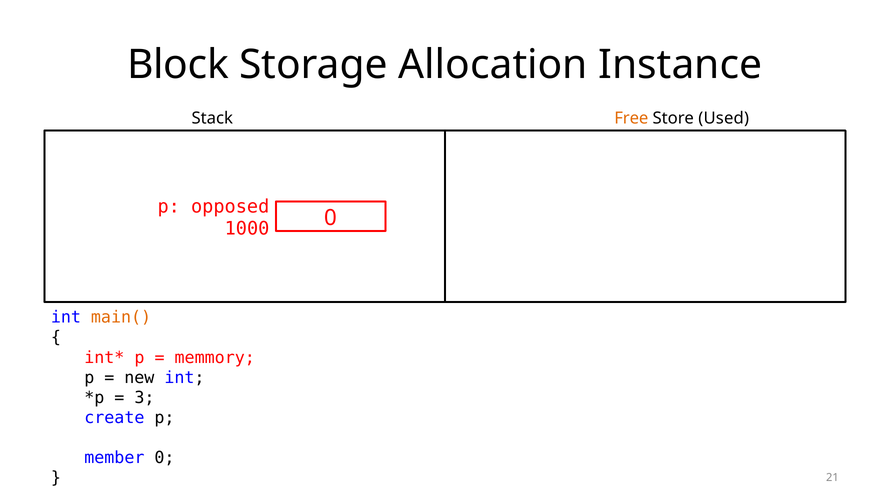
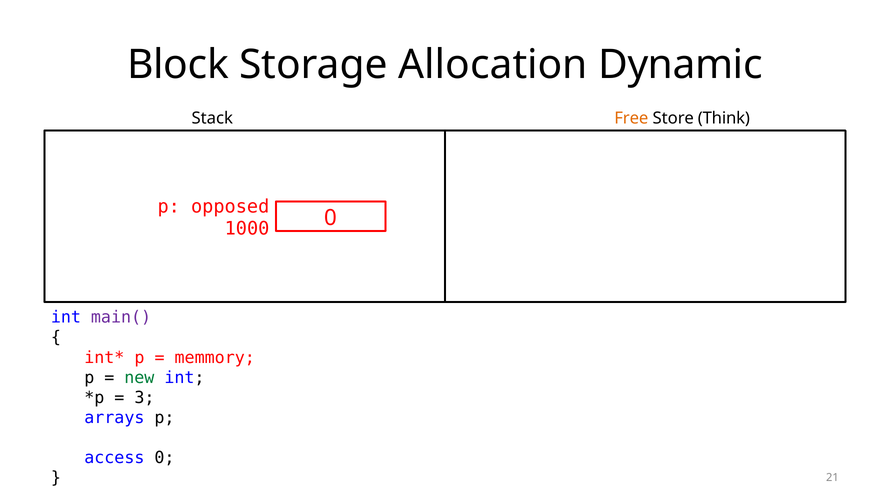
Instance: Instance -> Dynamic
Used: Used -> Think
main( colour: orange -> purple
new colour: black -> green
create: create -> arrays
member: member -> access
